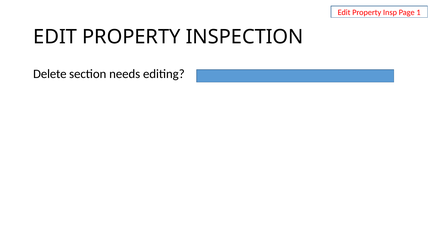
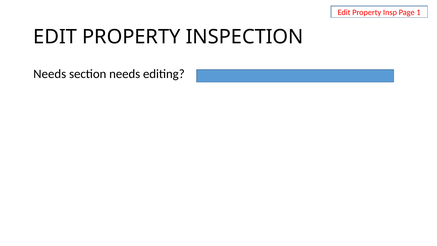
Delete at (50, 74): Delete -> Needs
